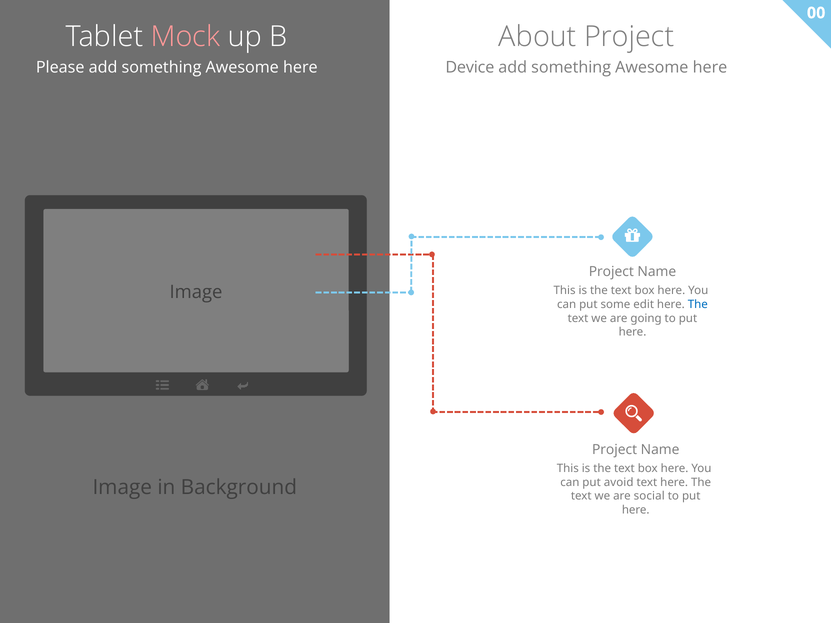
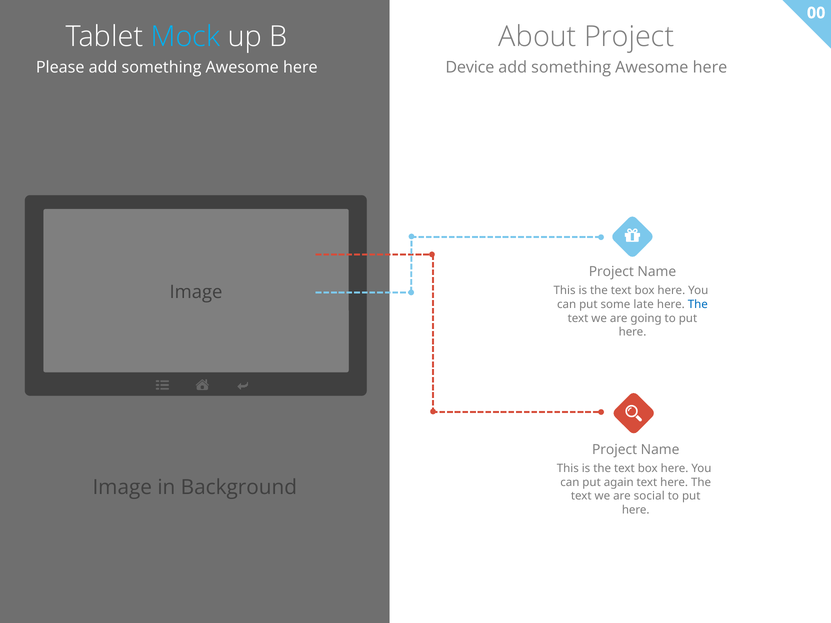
Mock colour: pink -> light blue
edit: edit -> late
avoid: avoid -> again
